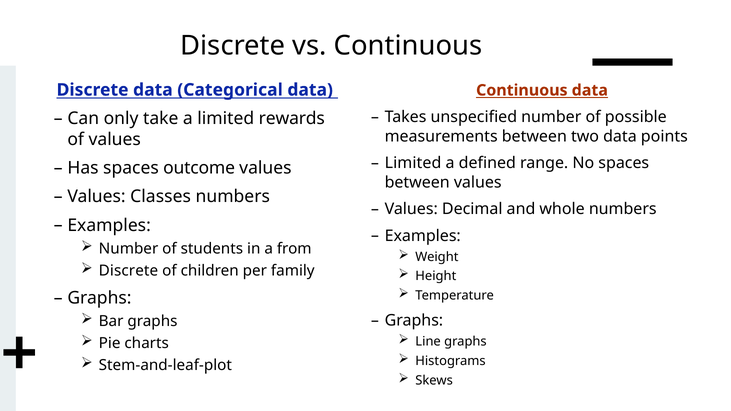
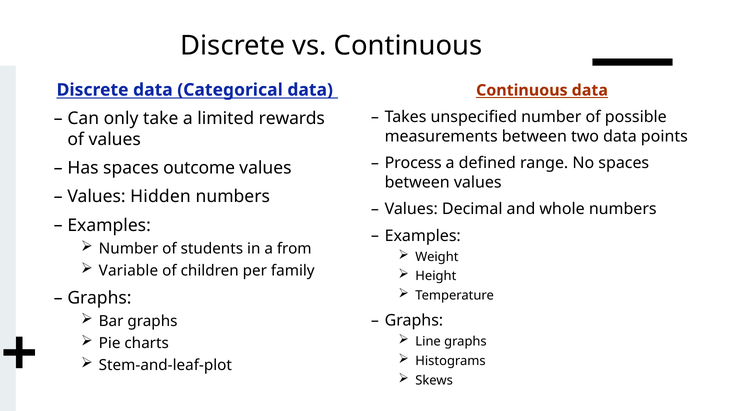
Limited at (413, 163): Limited -> Process
Classes: Classes -> Hidden
Discrete at (128, 271): Discrete -> Variable
